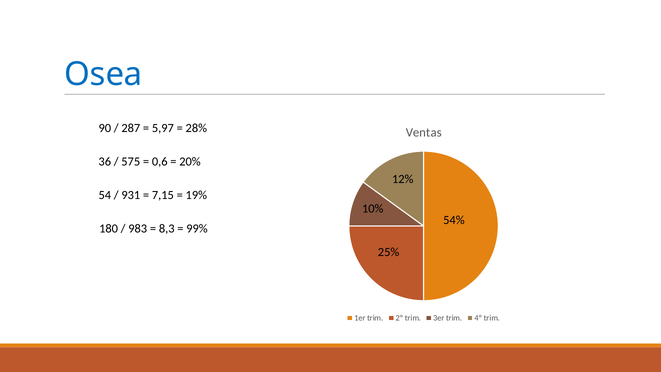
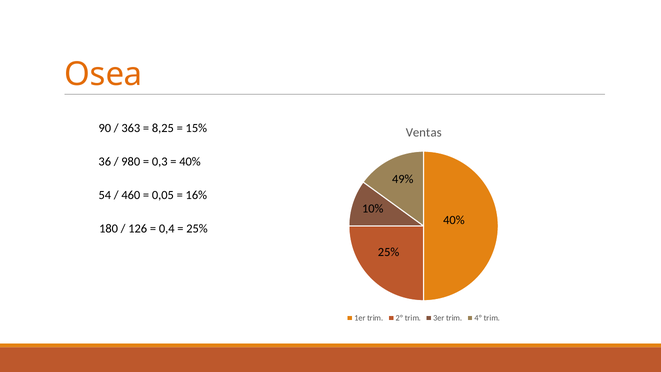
Osea colour: blue -> orange
287: 287 -> 363
5,97: 5,97 -> 8,25
28%: 28% -> 15%
575: 575 -> 980
0,6: 0,6 -> 0,3
20% at (190, 162): 20% -> 40%
12%: 12% -> 49%
931: 931 -> 460
7,15: 7,15 -> 0,05
19%: 19% -> 16%
54% at (454, 220): 54% -> 40%
983: 983 -> 126
8,3: 8,3 -> 0,4
99% at (197, 228): 99% -> 25%
